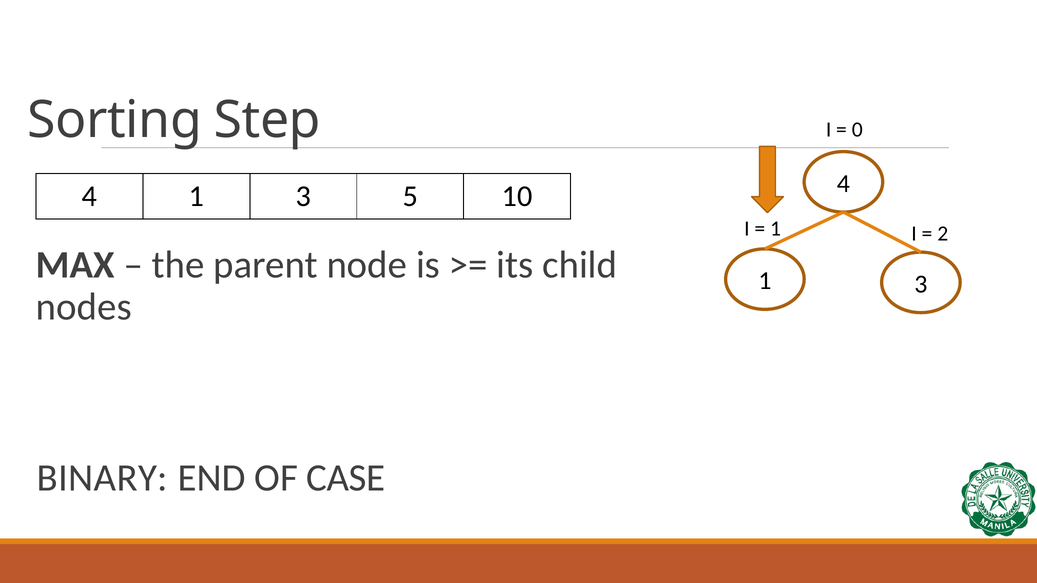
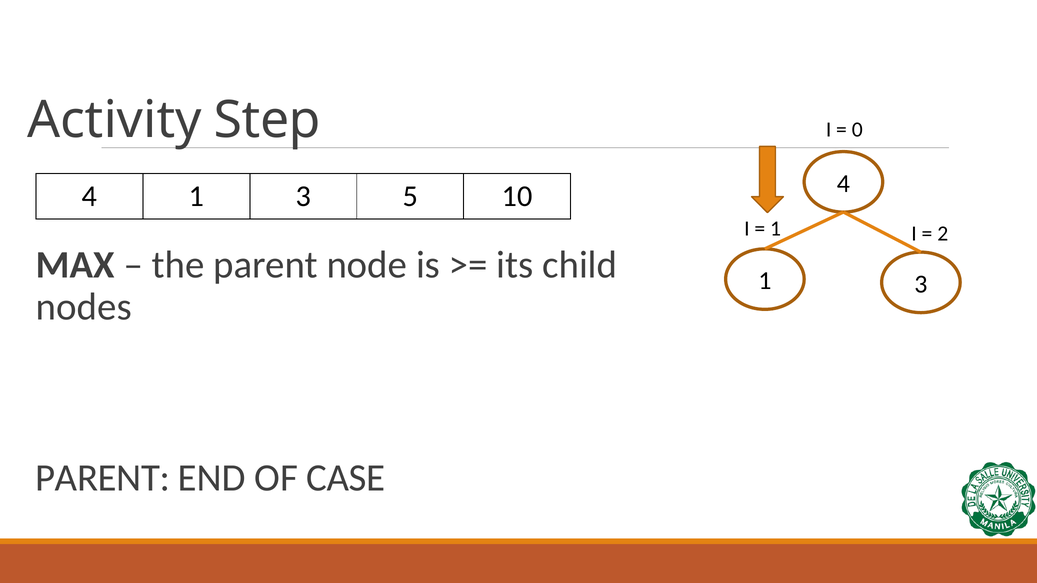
Sorting: Sorting -> Activity
BINARY at (102, 478): BINARY -> PARENT
